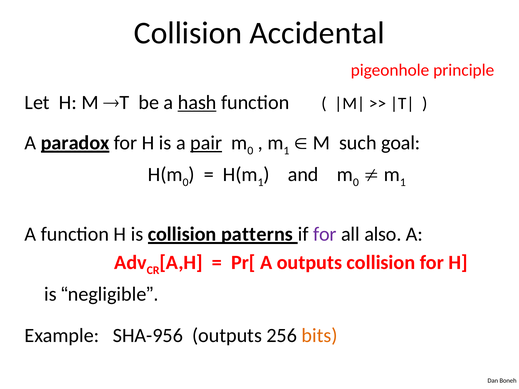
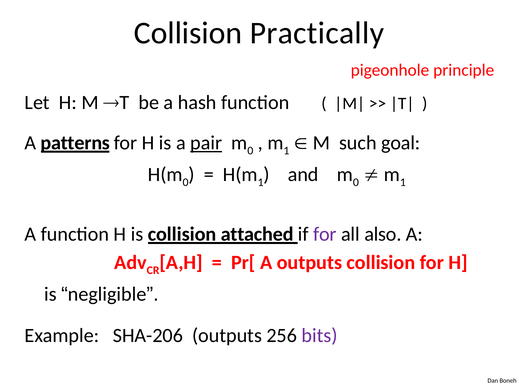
Accidental: Accidental -> Practically
hash underline: present -> none
paradox: paradox -> patterns
patterns: patterns -> attached
SHA-956: SHA-956 -> SHA-206
bits colour: orange -> purple
